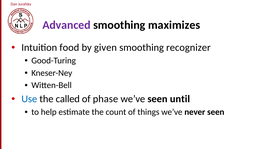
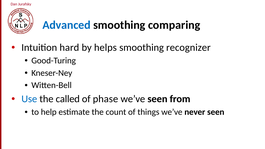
Advanced colour: purple -> blue
maximizes: maximizes -> comparing
food: food -> hard
given: given -> helps
until: until -> from
